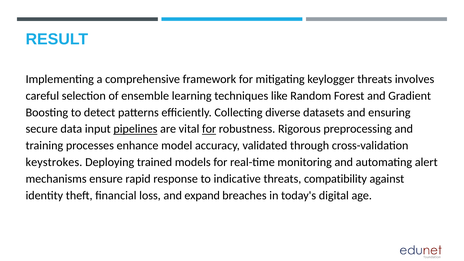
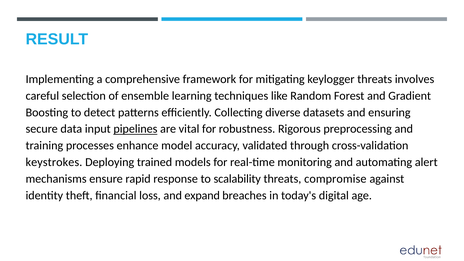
for at (209, 129) underline: present -> none
indicative: indicative -> scalability
compatibility: compatibility -> compromise
